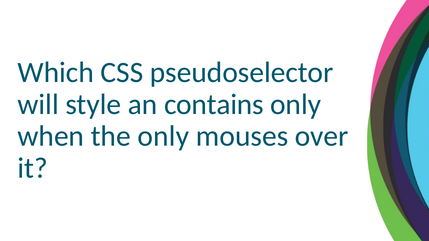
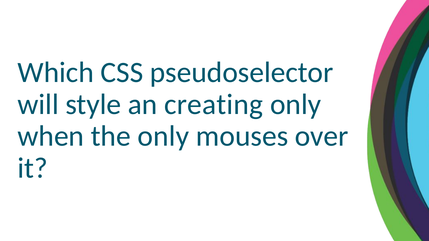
contains: contains -> creating
